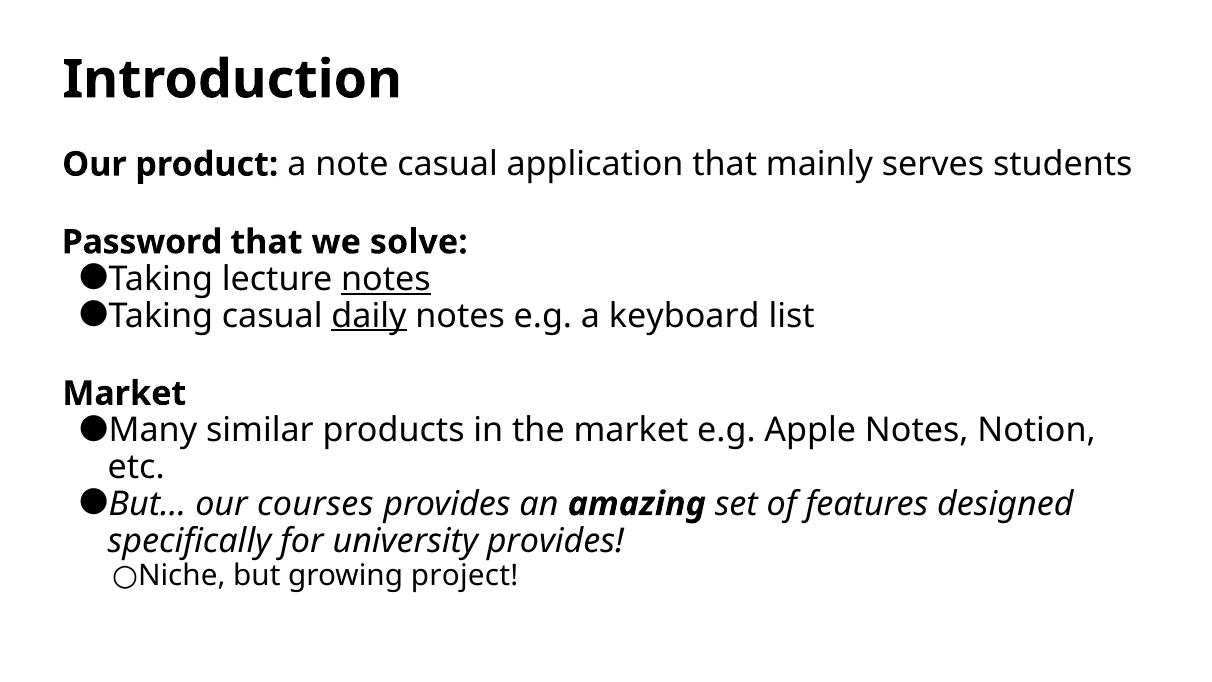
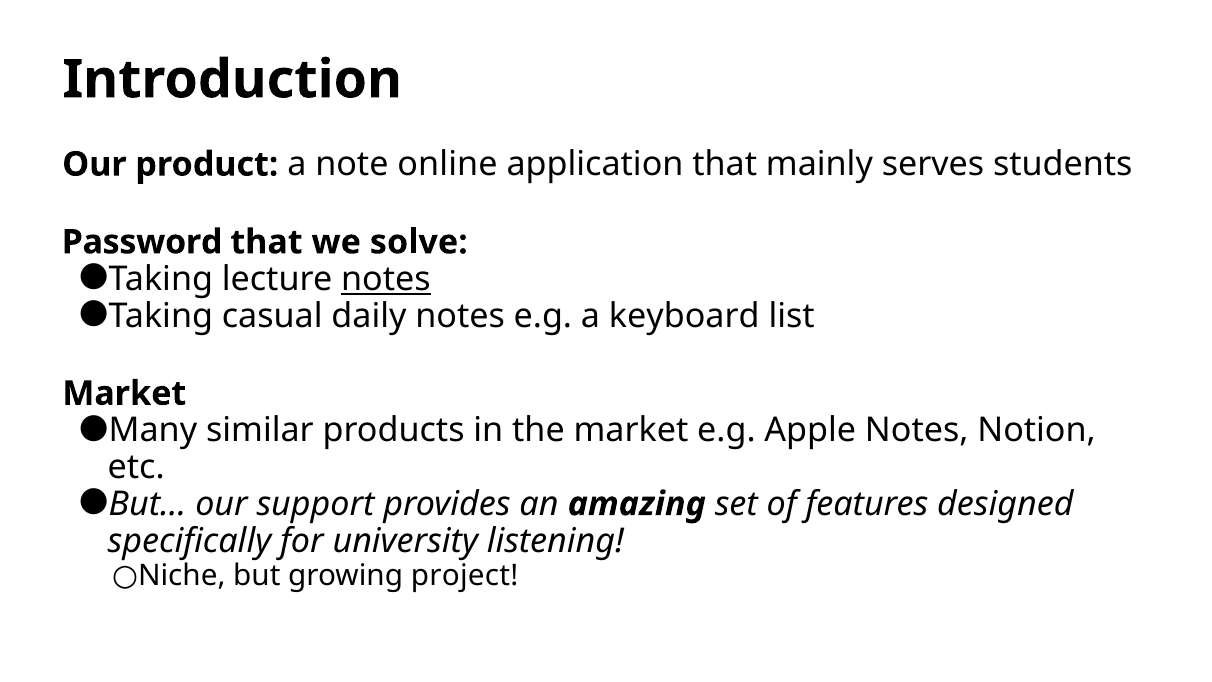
note casual: casual -> online
daily underline: present -> none
courses: courses -> support
university provides: provides -> listening
